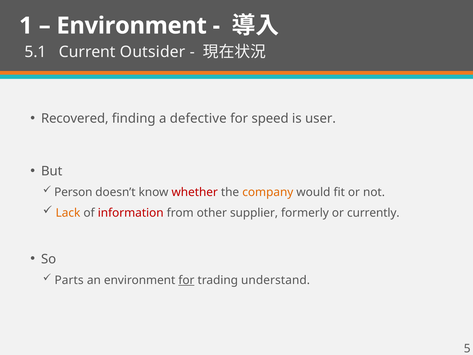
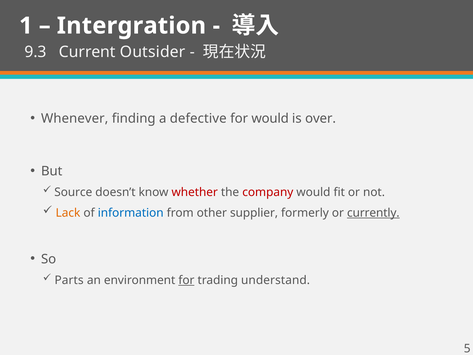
Environment at (132, 26): Environment -> Intergration
5.1: 5.1 -> 9.3
Recovered: Recovered -> Whenever
for speed: speed -> would
user: user -> over
Person: Person -> Source
company colour: orange -> red
information colour: red -> blue
currently underline: none -> present
